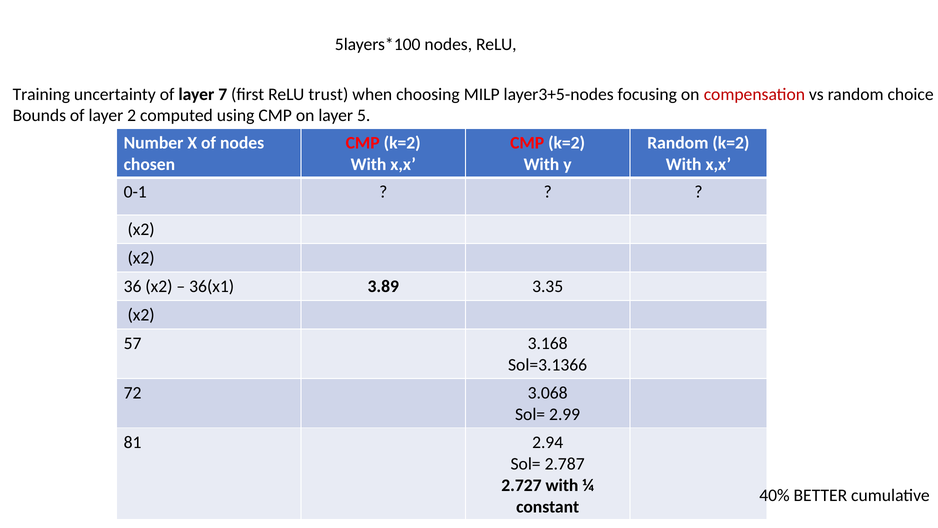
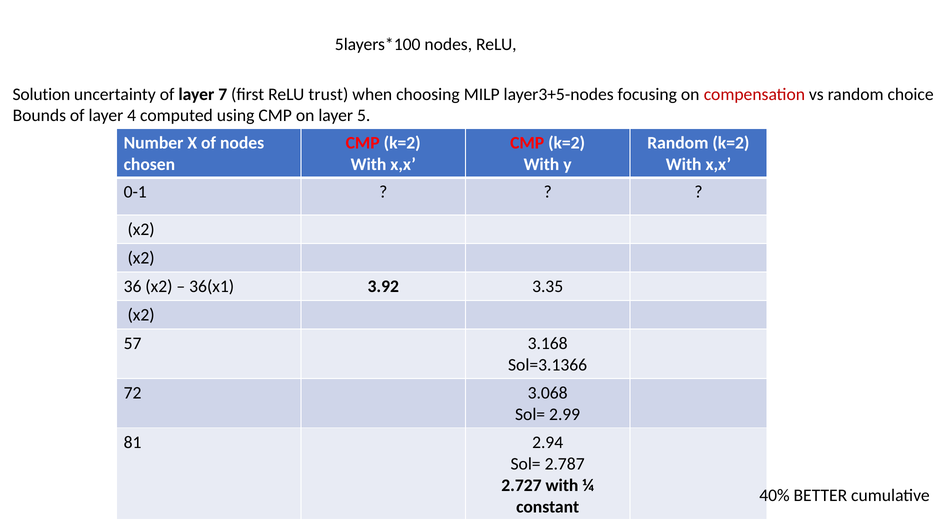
Training: Training -> Solution
2: 2 -> 4
3.89: 3.89 -> 3.92
